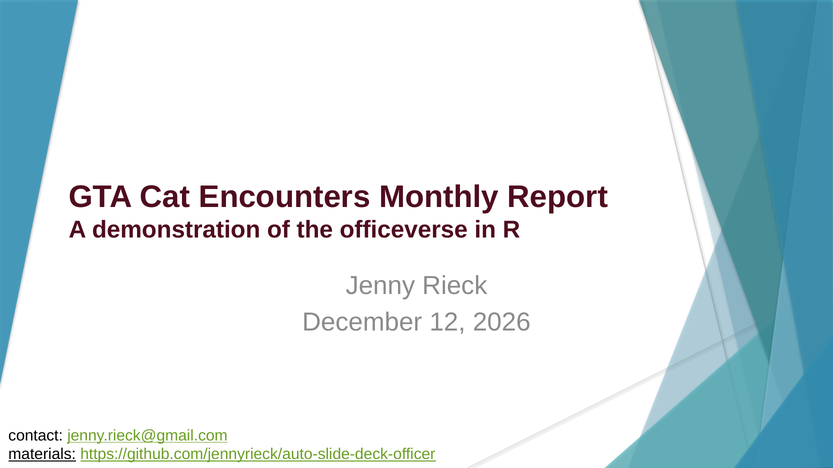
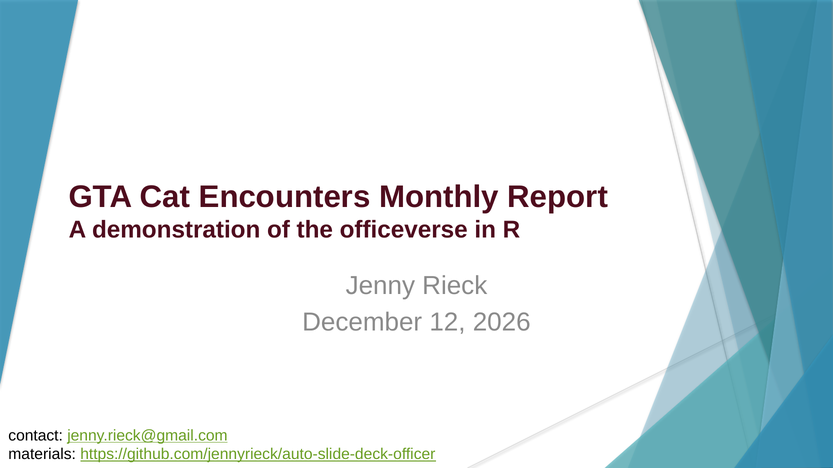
materials underline: present -> none
